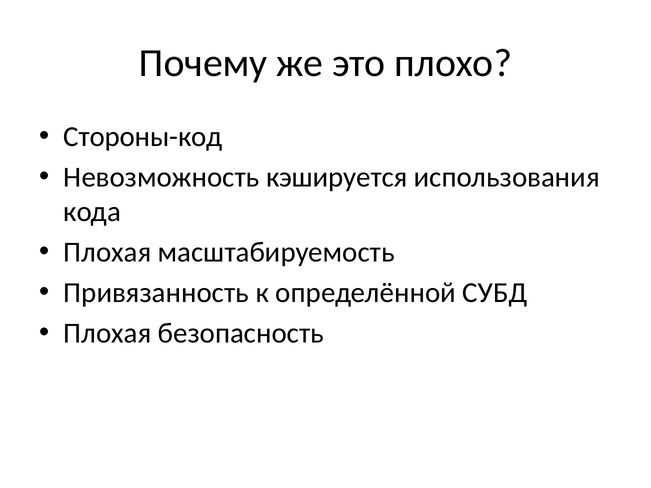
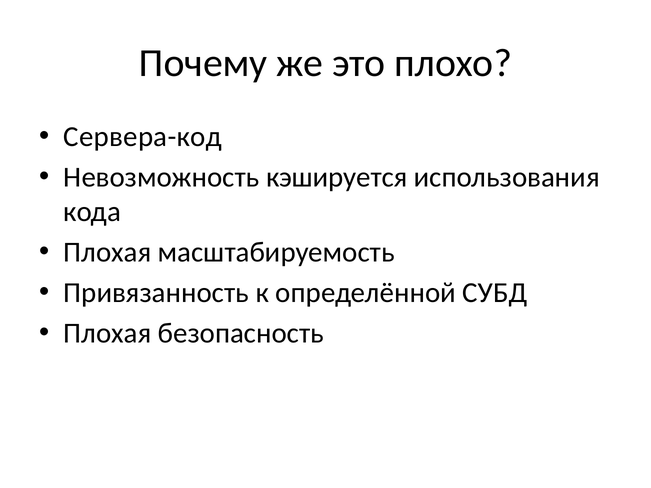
Стороны-код: Стороны-код -> Сервера-код
